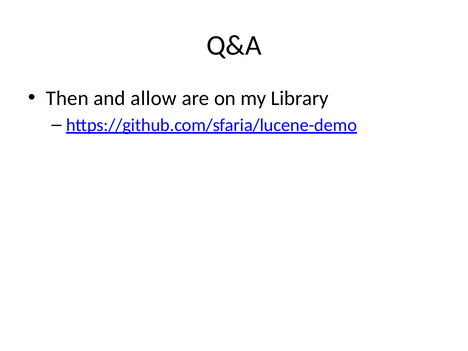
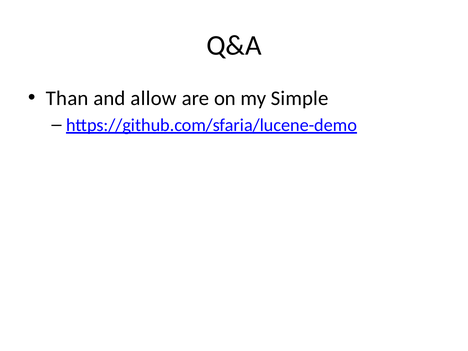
Then: Then -> Than
Library: Library -> Simple
